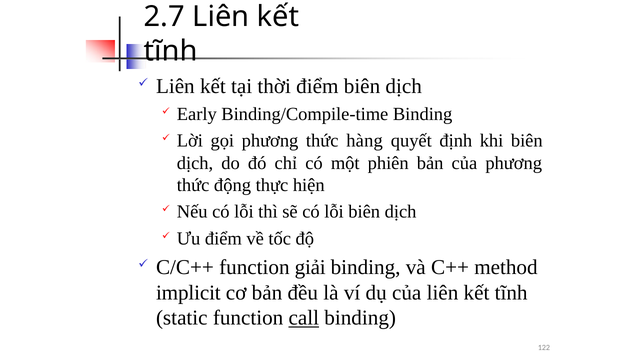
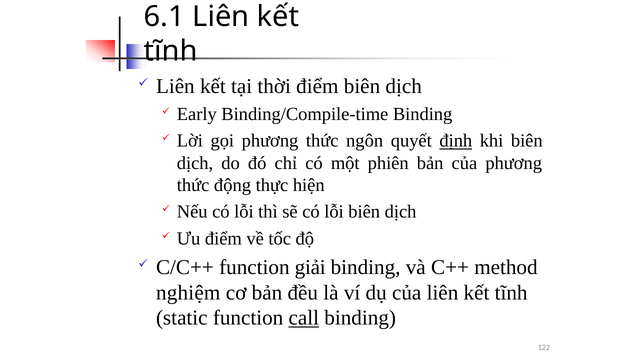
2.7: 2.7 -> 6.1
hàng: hàng -> ngôn
định underline: none -> present
implicit: implicit -> nghiệm
